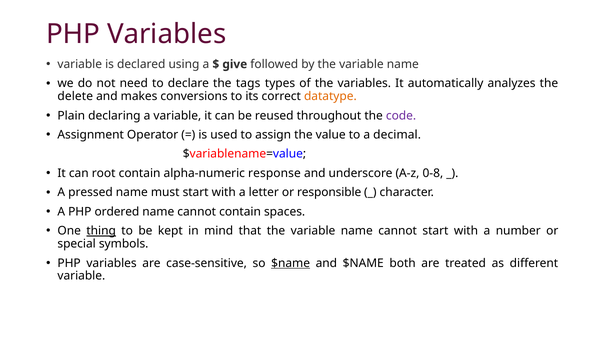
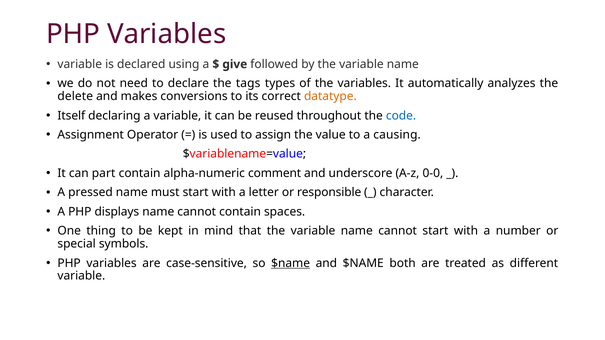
Plain: Plain -> Itself
code colour: purple -> blue
decimal: decimal -> causing
root: root -> part
response: response -> comment
0-8: 0-8 -> 0-0
ordered: ordered -> displays
thing underline: present -> none
